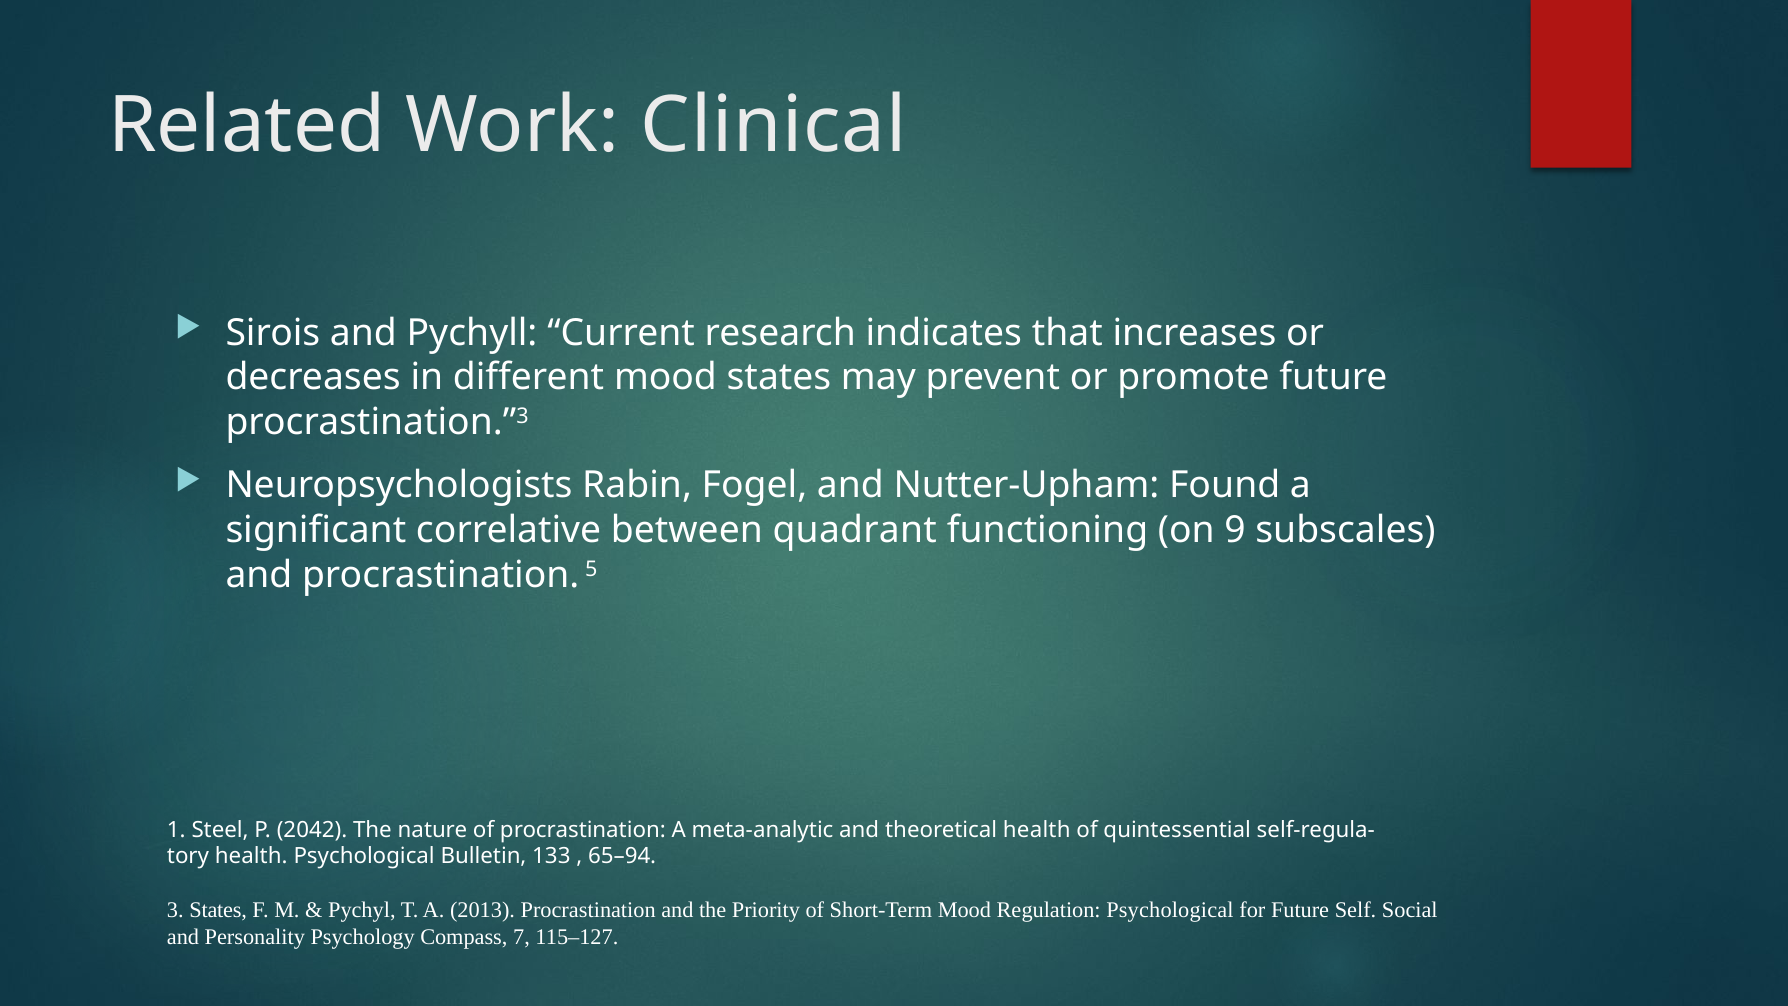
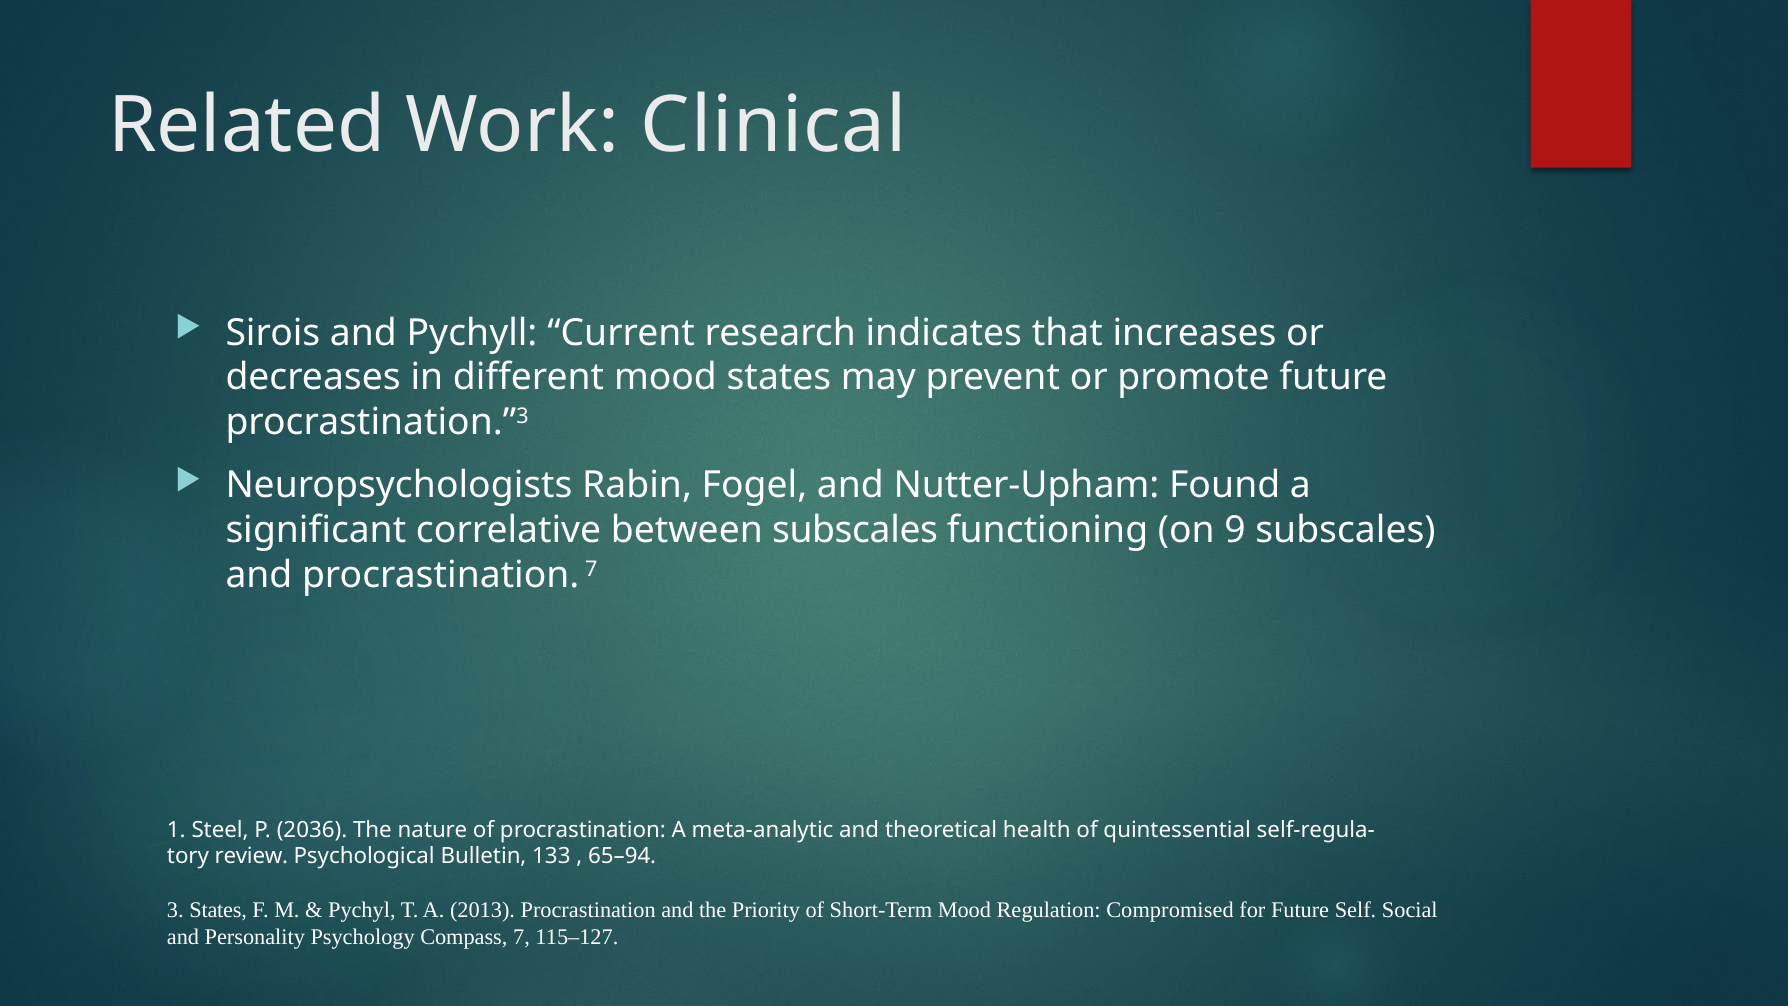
between quadrant: quadrant -> subscales
procrastination 5: 5 -> 7
2042: 2042 -> 2036
tory health: health -> review
Regulation Psychological: Psychological -> Compromised
